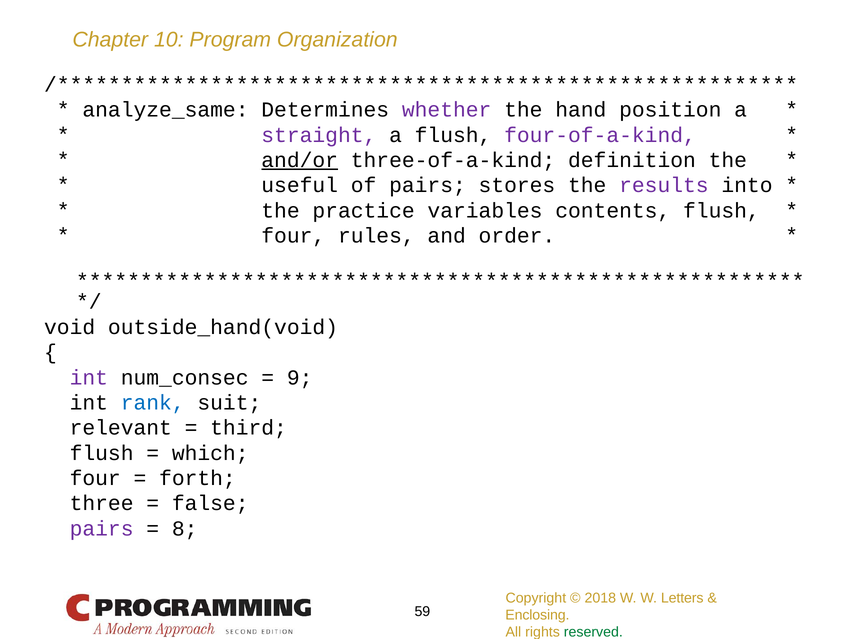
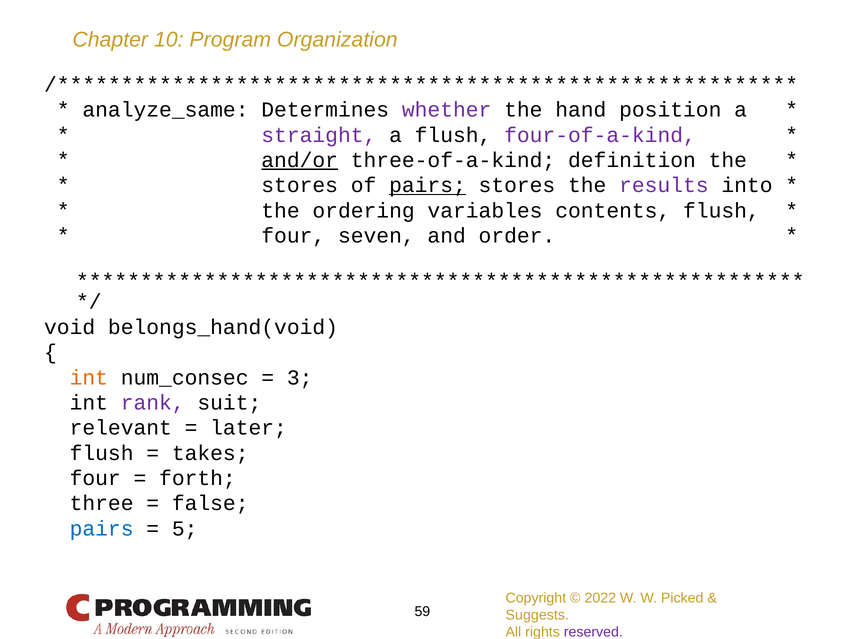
useful at (300, 185): useful -> stores
pairs at (427, 185) underline: none -> present
practice: practice -> ordering
rules: rules -> seven
outside_hand(void: outside_hand(void -> belongs_hand(void
int at (89, 377) colour: purple -> orange
9: 9 -> 3
rank colour: blue -> purple
third: third -> later
which: which -> takes
pairs at (102, 529) colour: purple -> blue
8: 8 -> 5
2018: 2018 -> 2022
Letters: Letters -> Picked
Enclosing: Enclosing -> Suggests
reserved colour: green -> purple
